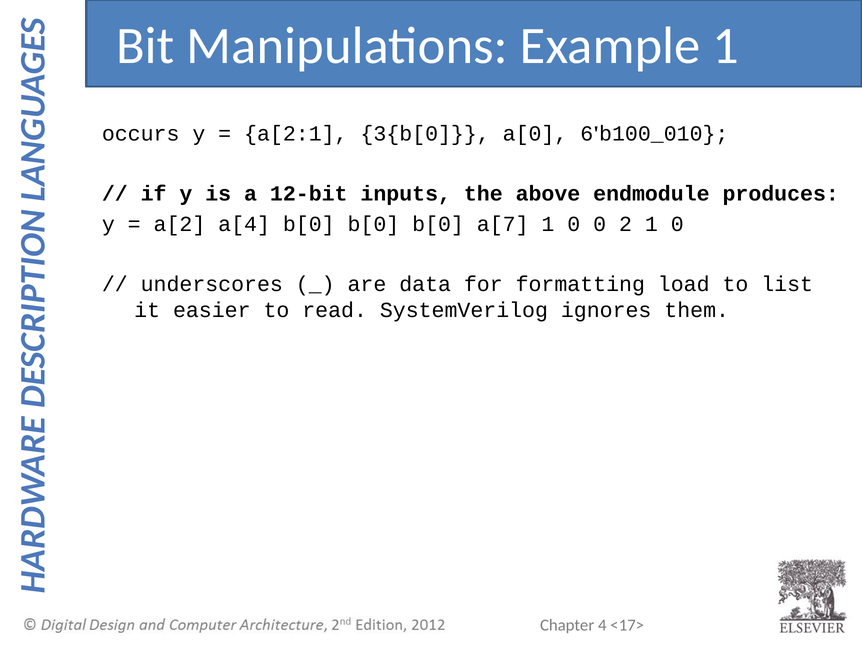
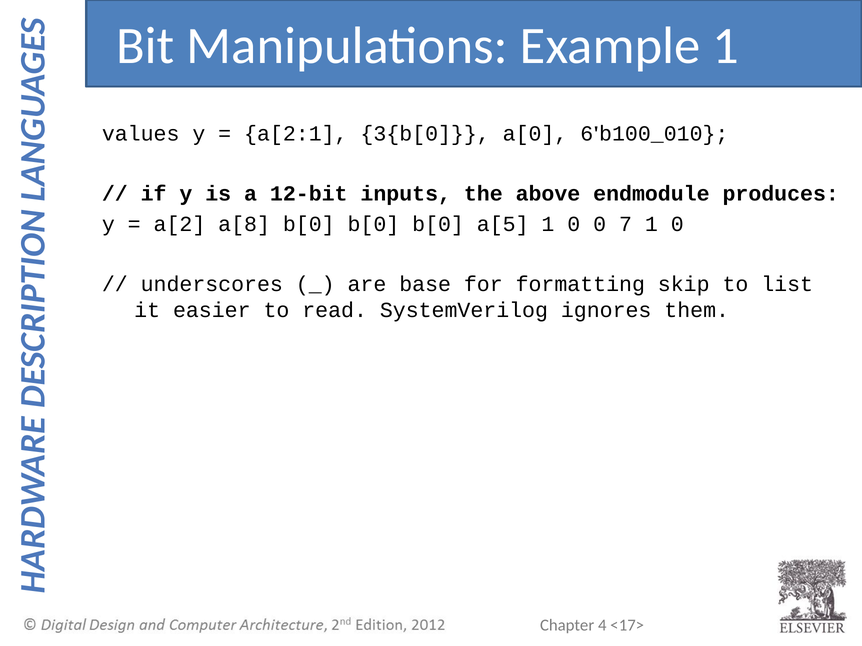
occurs: occurs -> values
a[4: a[4 -> a[8
a[7: a[7 -> a[5
2: 2 -> 7
data: data -> base
load: load -> skip
